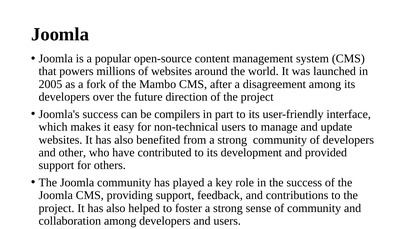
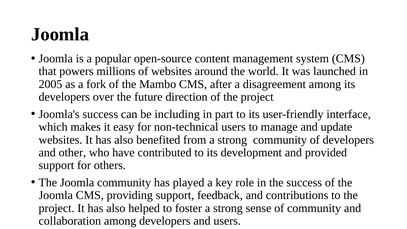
compilers: compilers -> including
